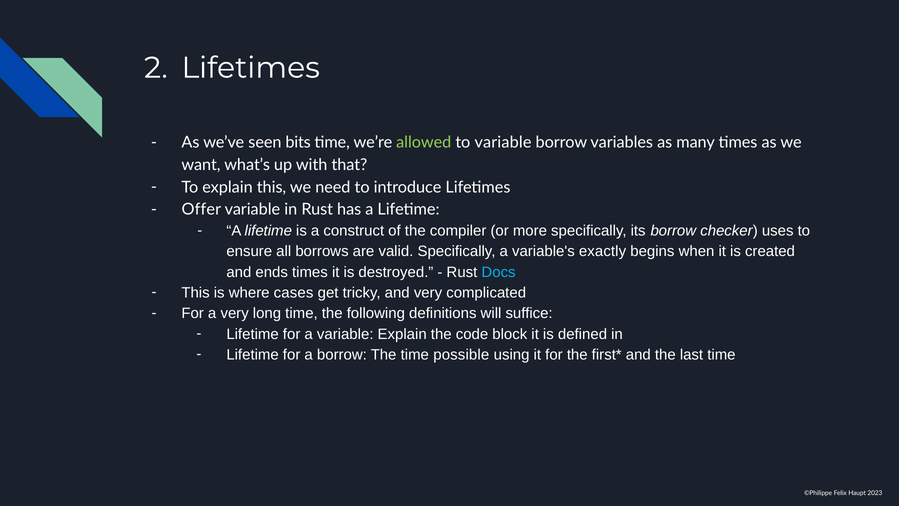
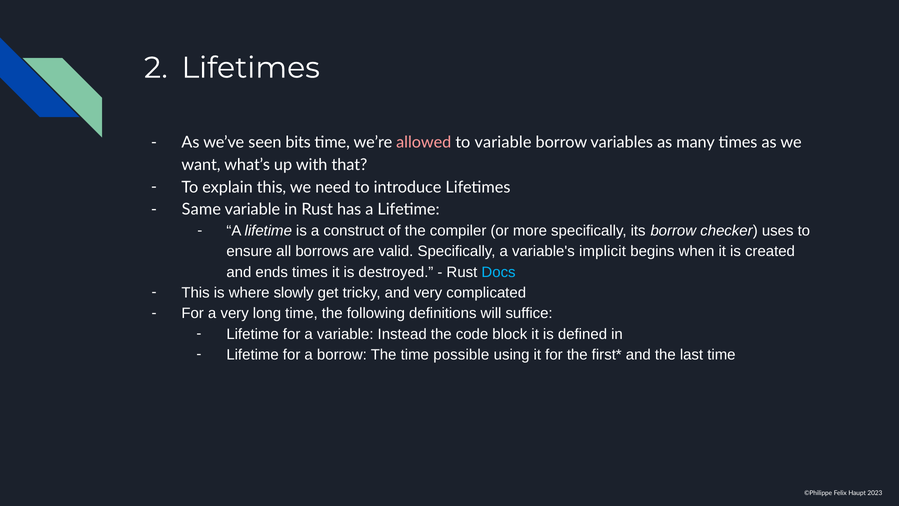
allowed colour: light green -> pink
Offer: Offer -> Same
exactly: exactly -> implicit
cases: cases -> slowly
variable Explain: Explain -> Instead
